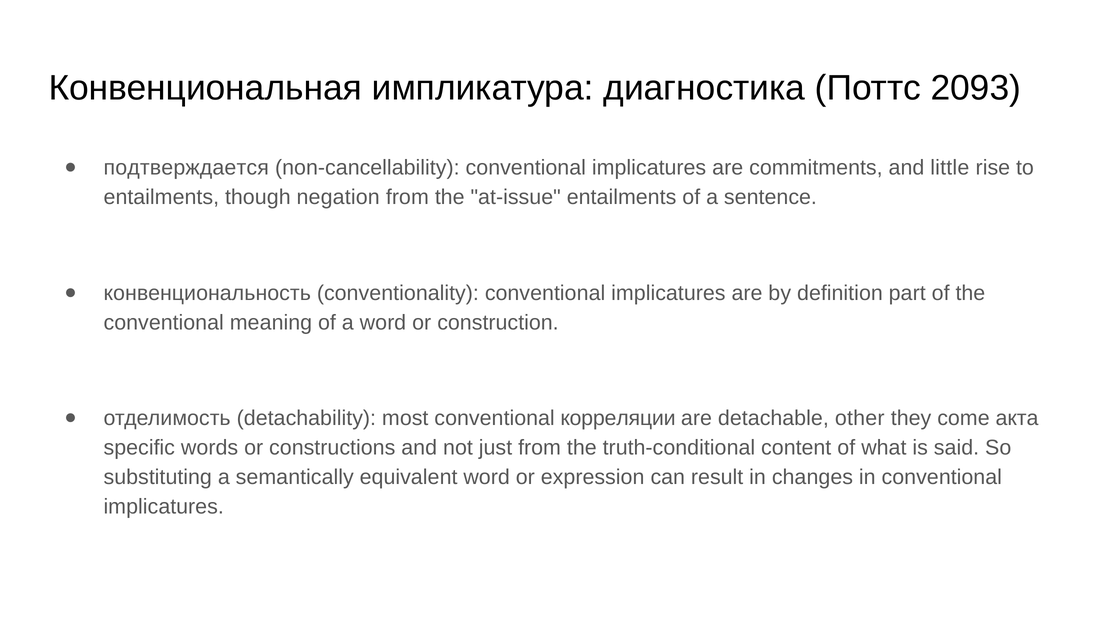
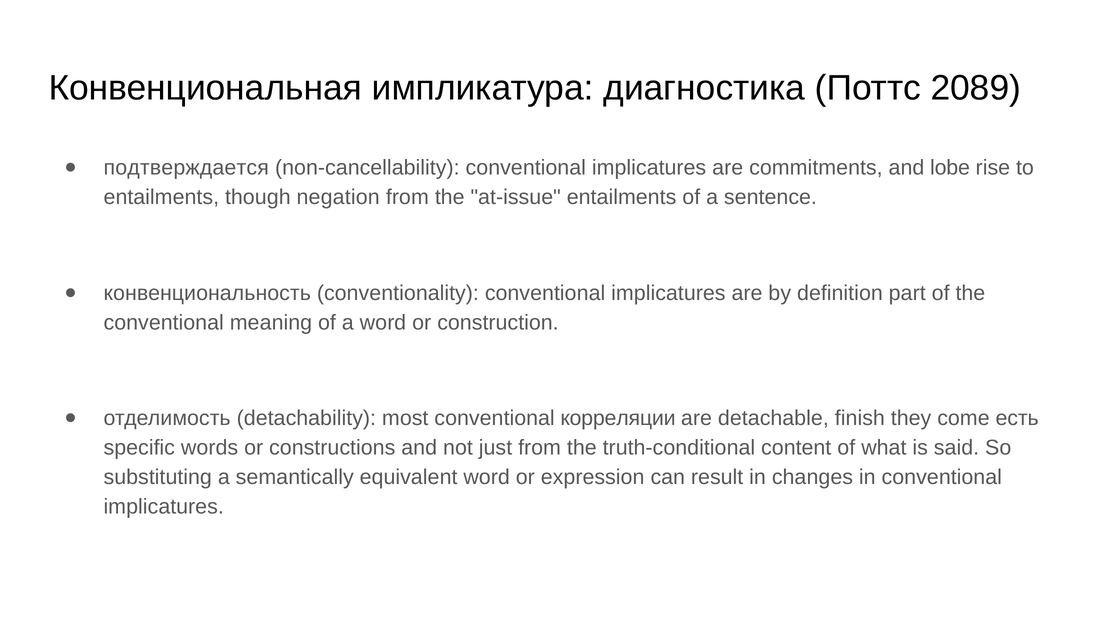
2093: 2093 -> 2089
little: little -> lobe
other: other -> finish
акта: акта -> есть
